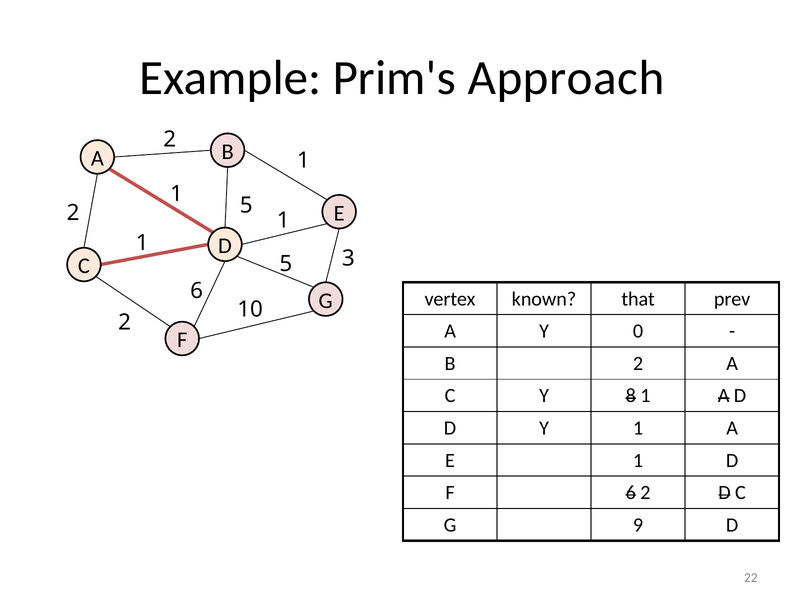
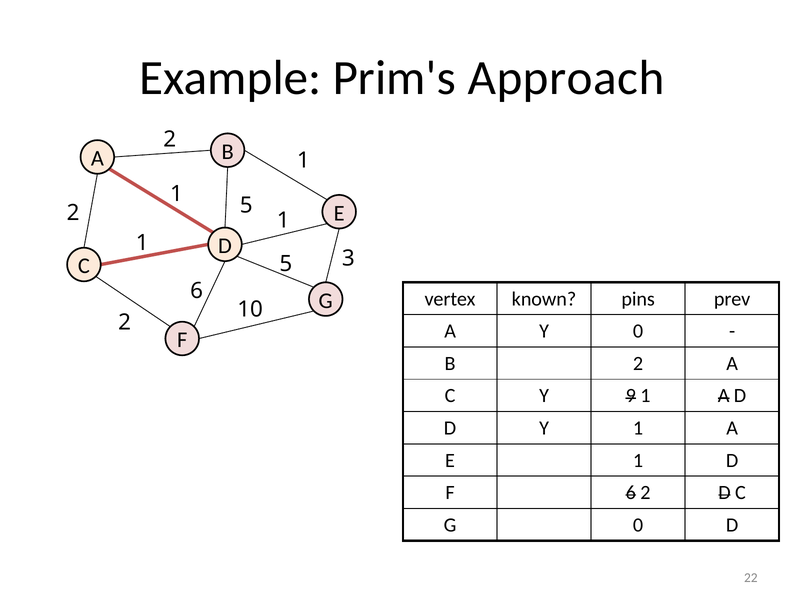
that: that -> pins
8: 8 -> 9
G 9: 9 -> 0
